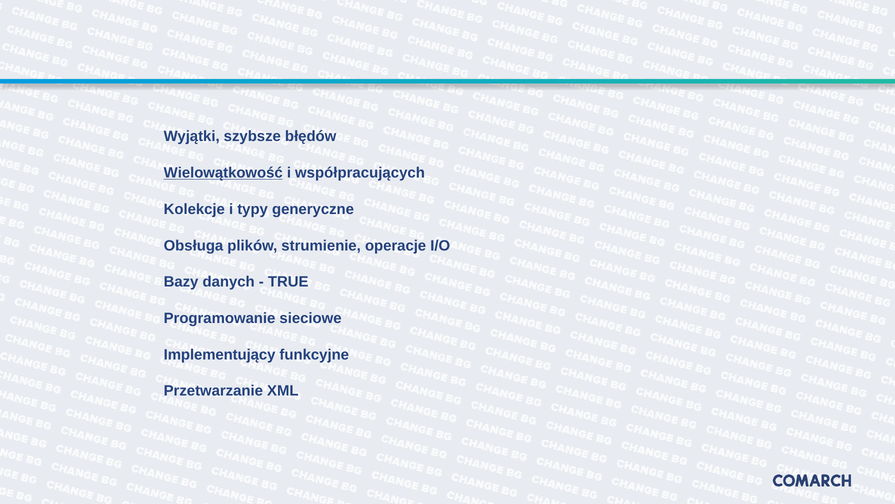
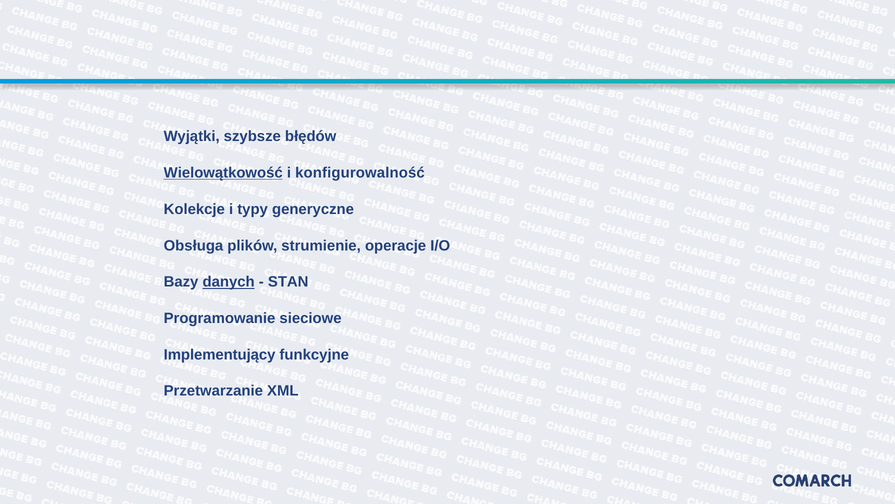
współpracujących: współpracujących -> konfigurowalność
danych underline: none -> present
TRUE: TRUE -> STAN
